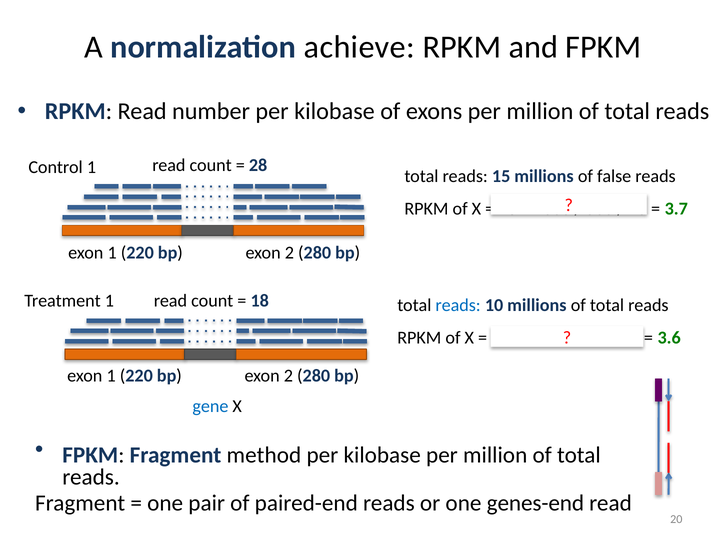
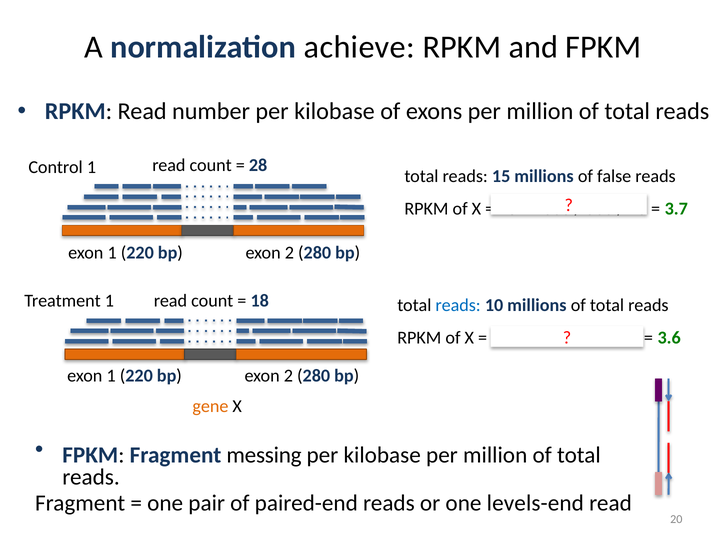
gene colour: blue -> orange
method: method -> messing
genes-end: genes-end -> levels-end
